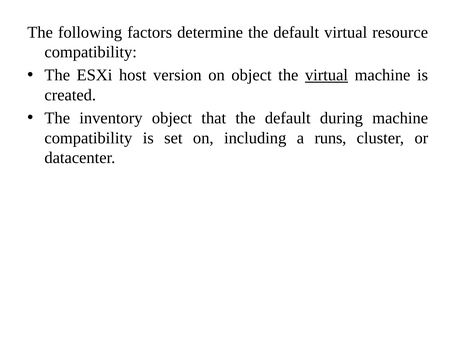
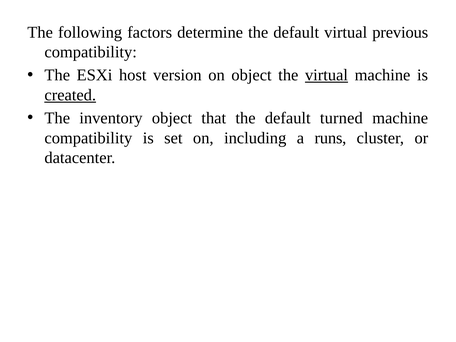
resource: resource -> previous
created underline: none -> present
during: during -> turned
